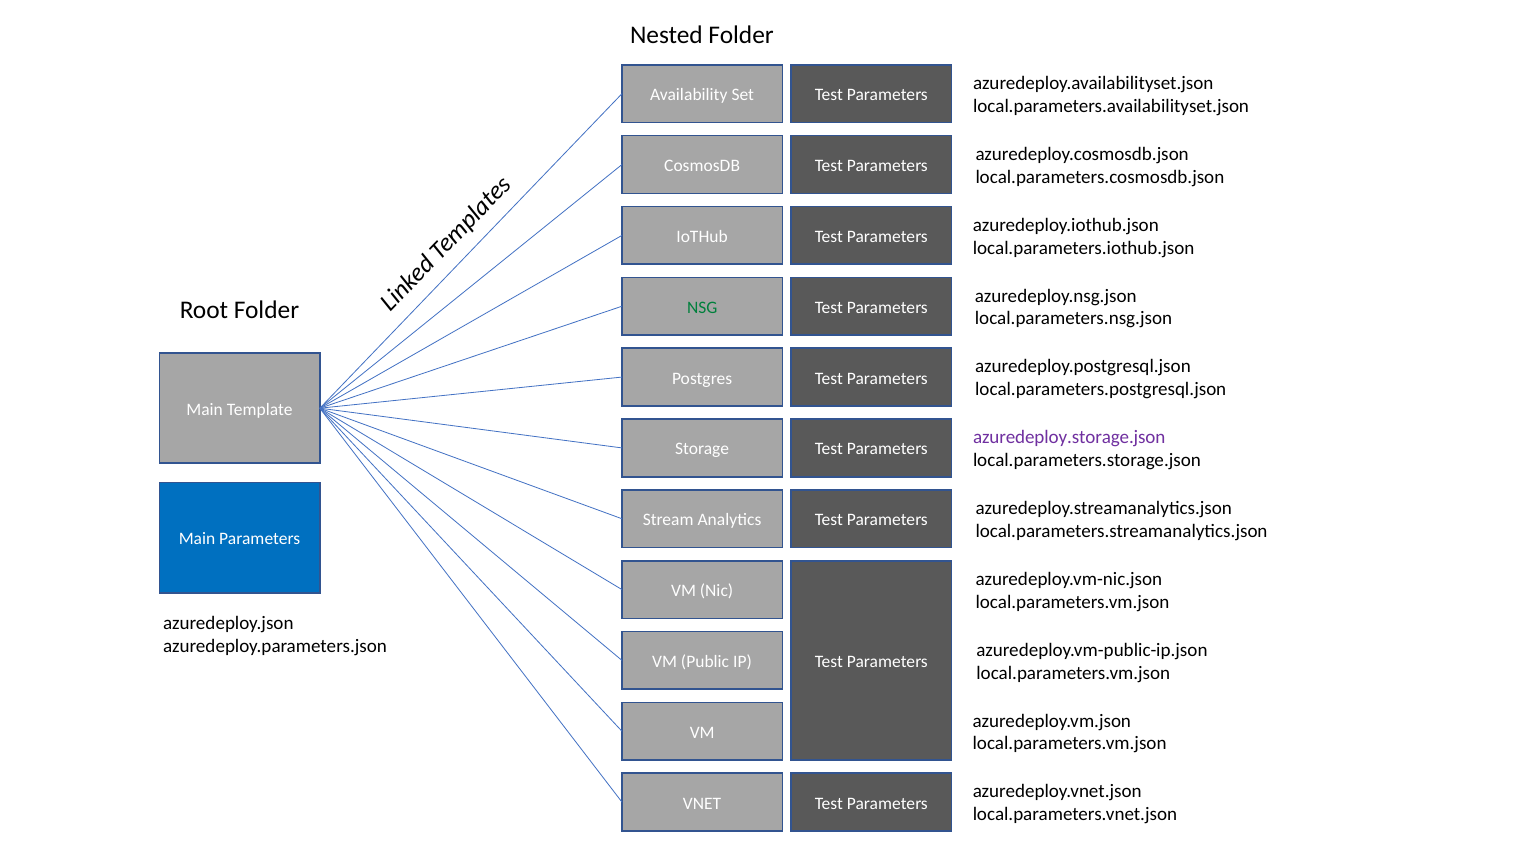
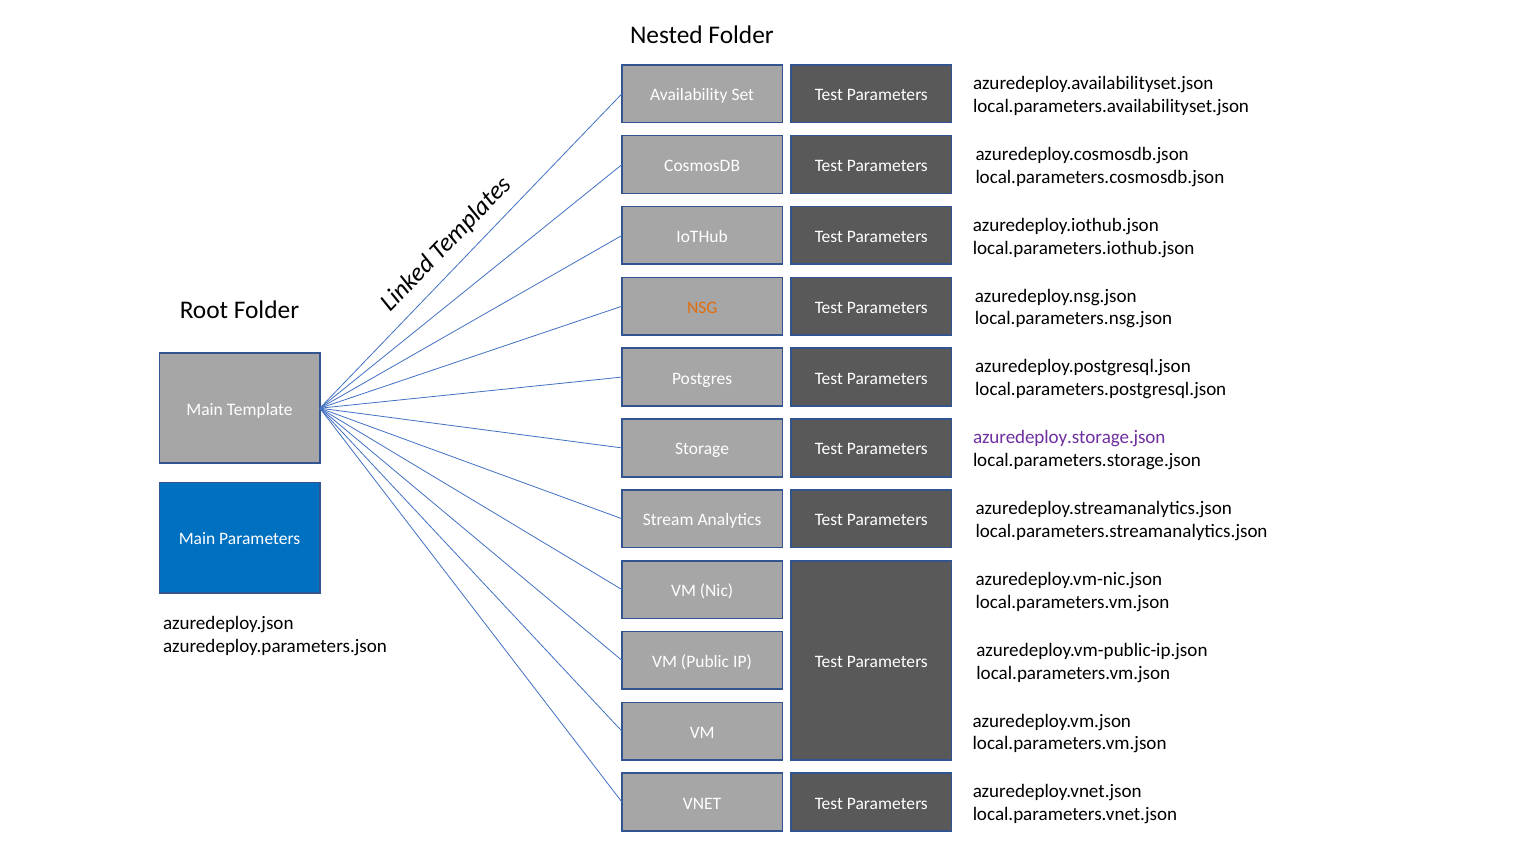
NSG colour: green -> orange
